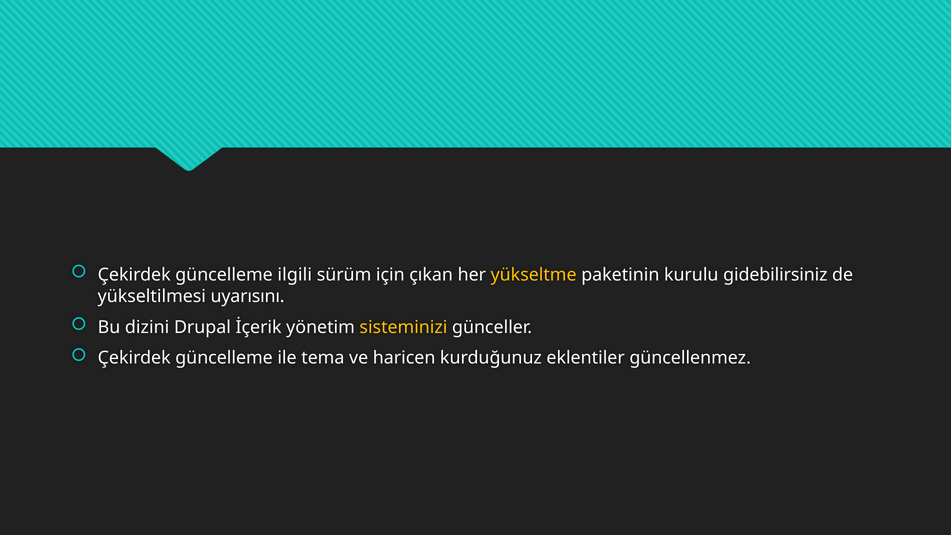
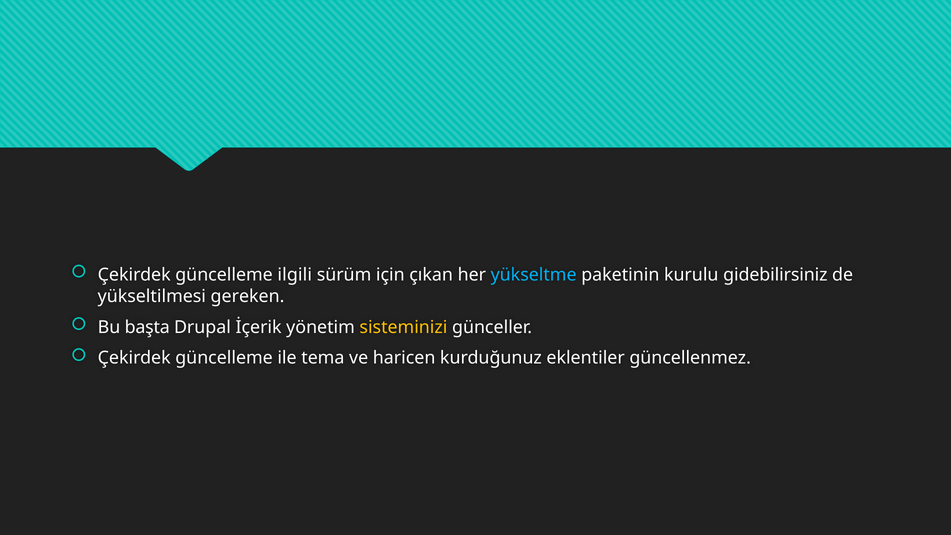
yükseltme colour: yellow -> light blue
uyarısını: uyarısını -> gereken
dizini: dizini -> başta
